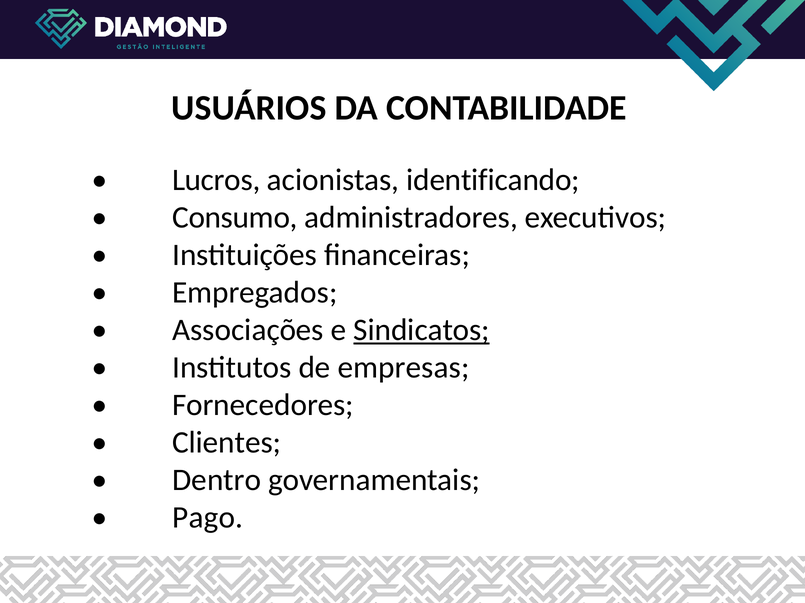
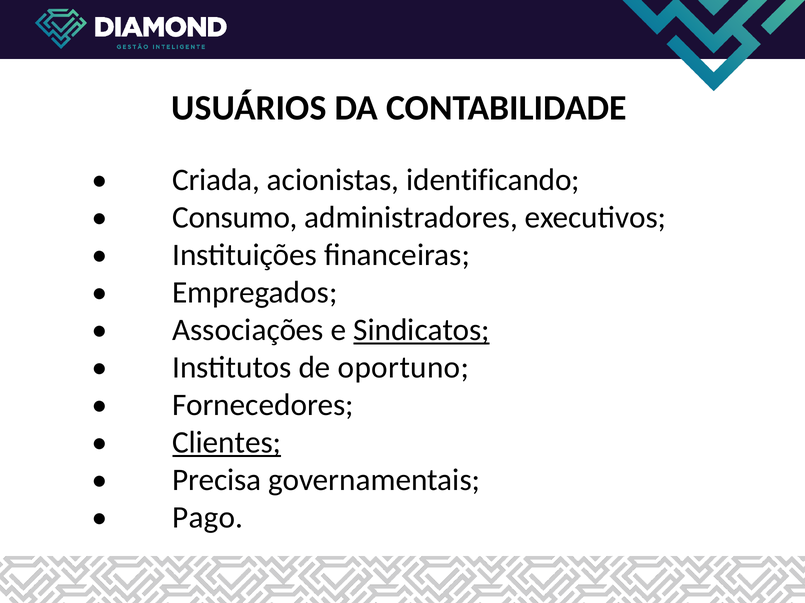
Lucros: Lucros -> Criada
empresas: empresas -> oportuno
Clientes underline: none -> present
Dentro: Dentro -> Precisa
